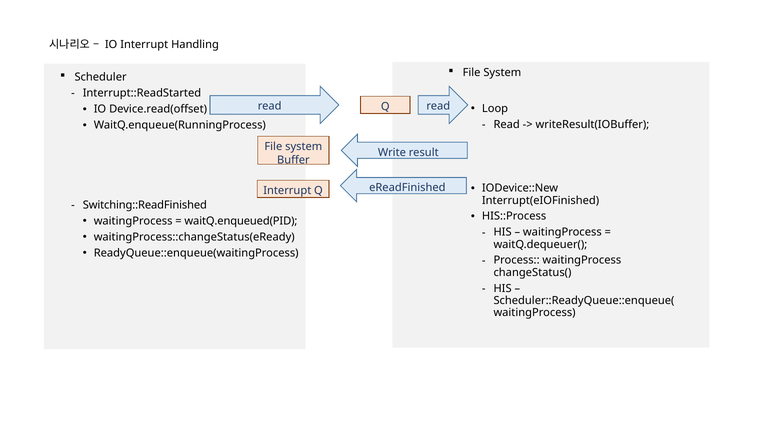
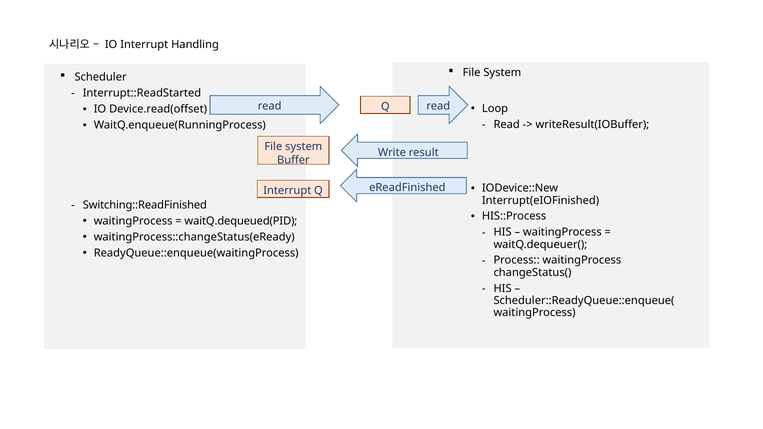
waitQ.enqueued(PID: waitQ.enqueued(PID -> waitQ.dequeued(PID
